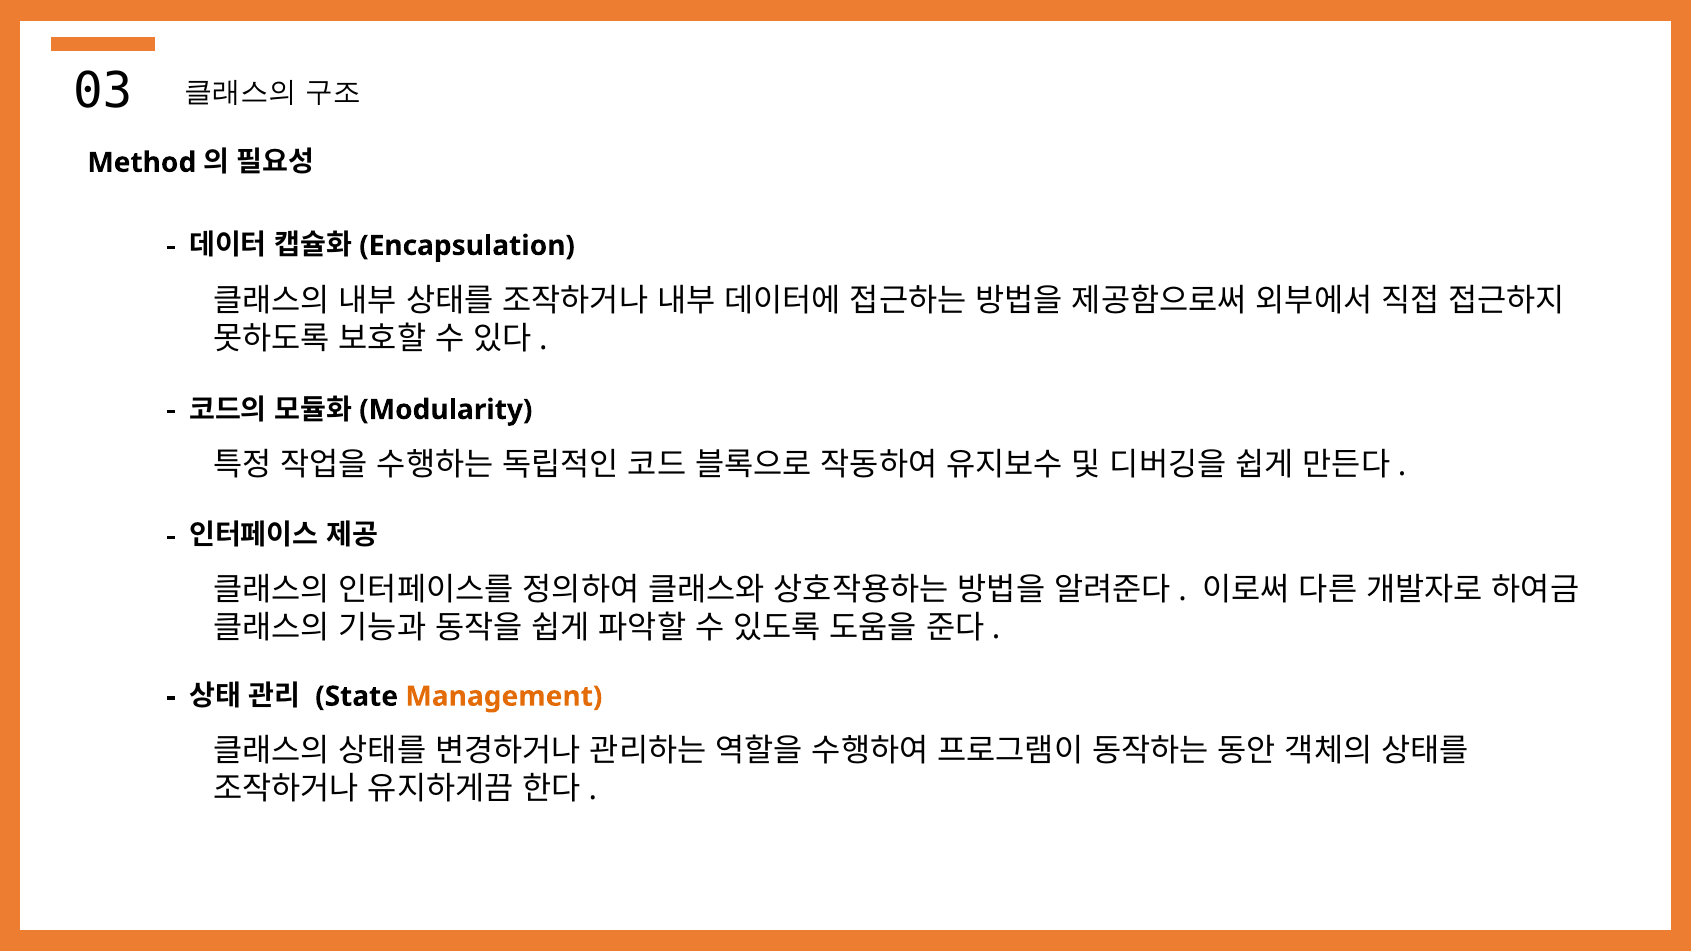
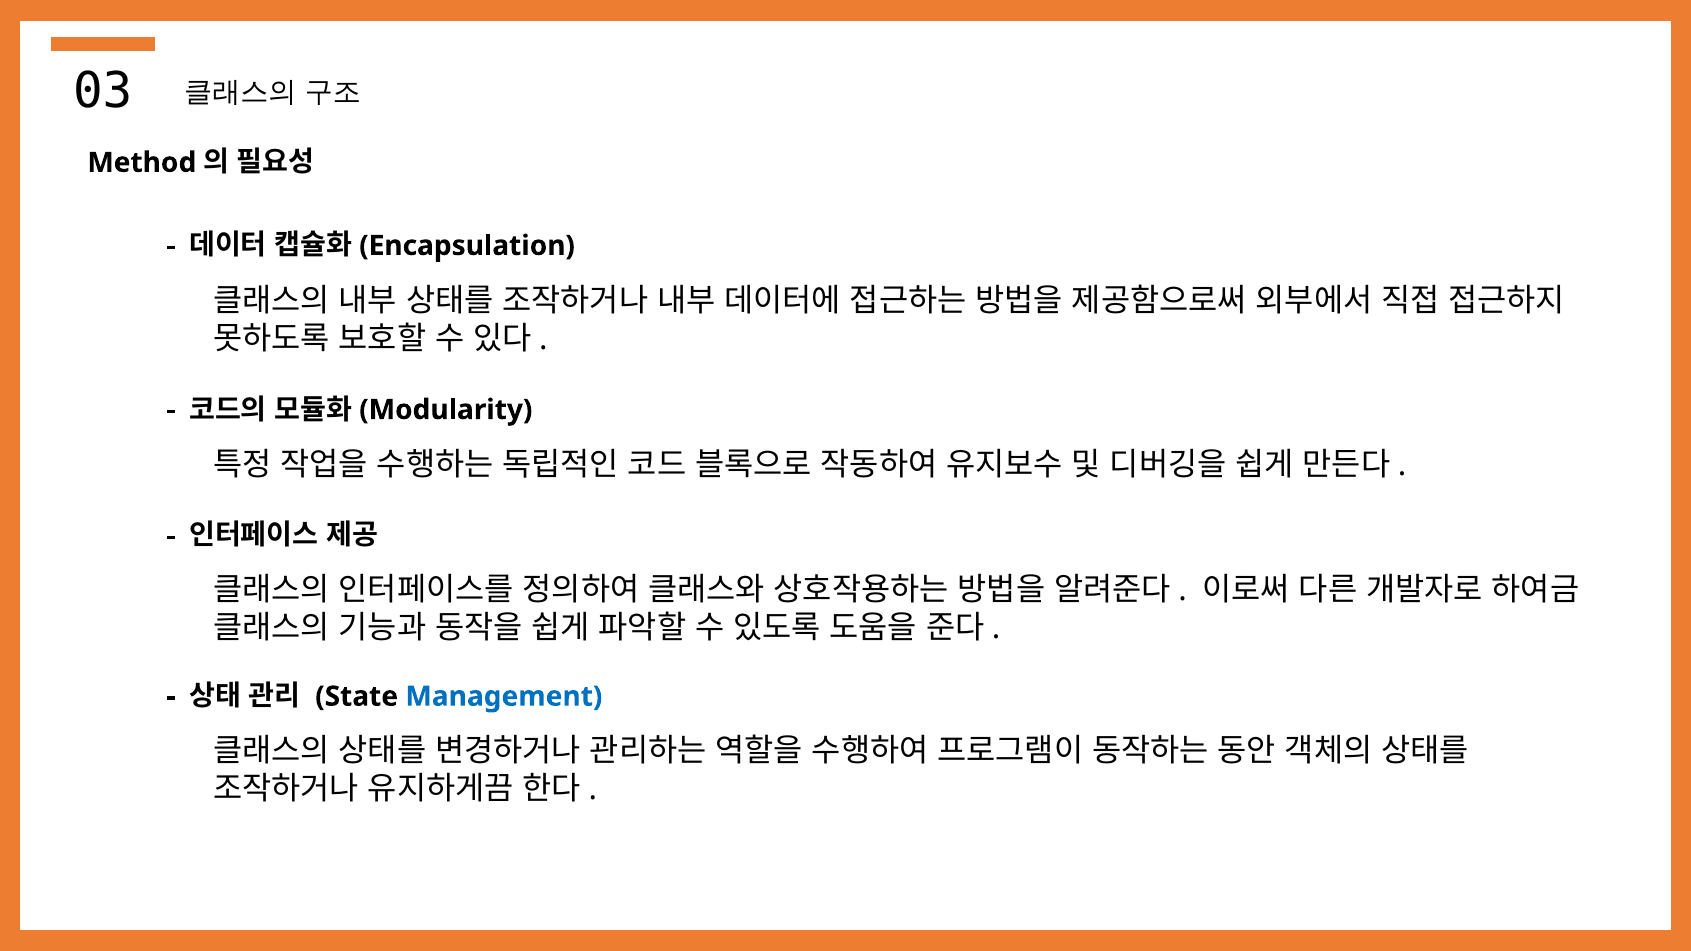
Management colour: orange -> blue
